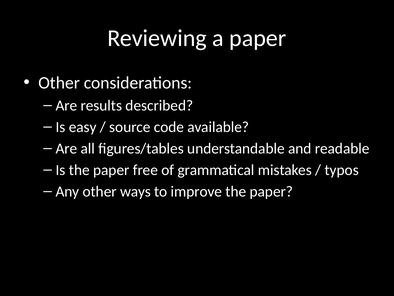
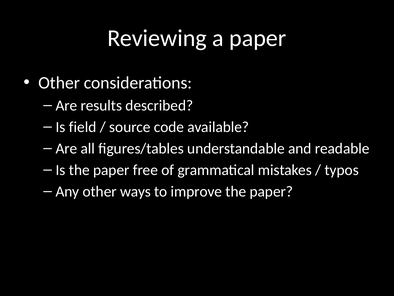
easy: easy -> field
